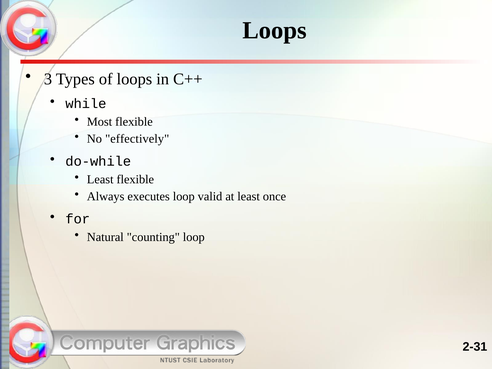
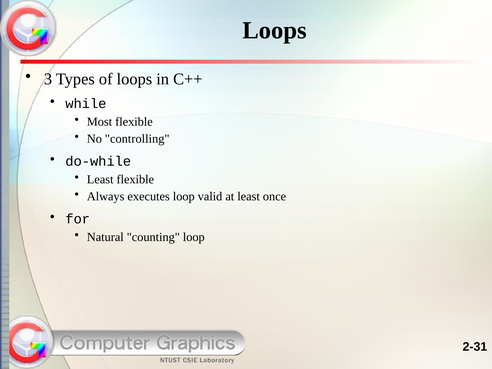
effectively: effectively -> controlling
